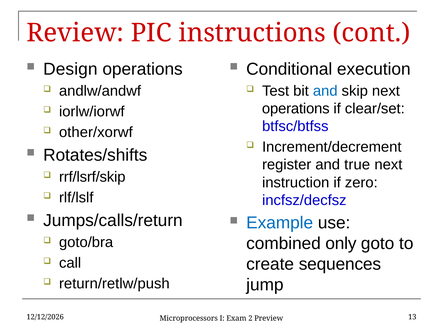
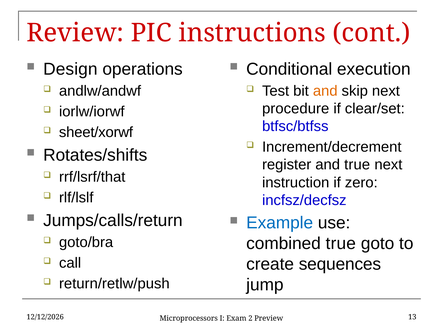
and at (325, 91) colour: blue -> orange
operations at (296, 109): operations -> procedure
other/xorwf: other/xorwf -> sheet/xorwf
rrf/lsrf/skip: rrf/lsrf/skip -> rrf/lsrf/that
combined only: only -> true
